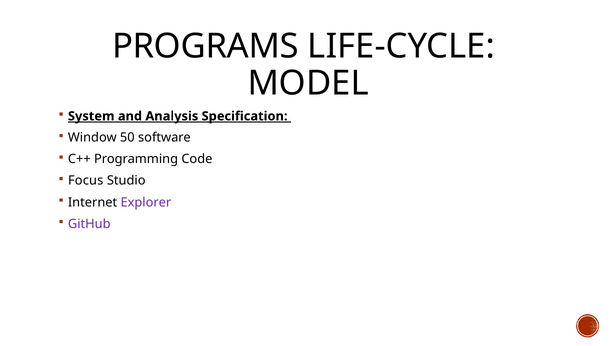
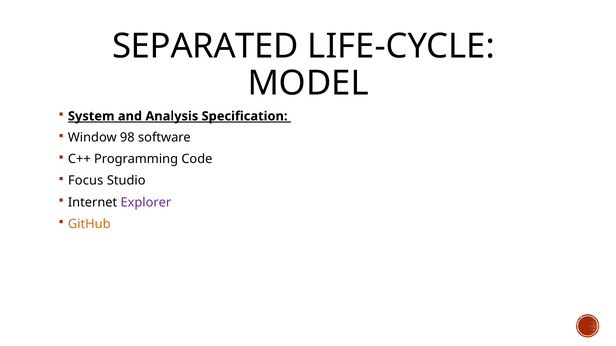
PROGRAMS: PROGRAMS -> SEPARATED
50: 50 -> 98
GitHub colour: purple -> orange
